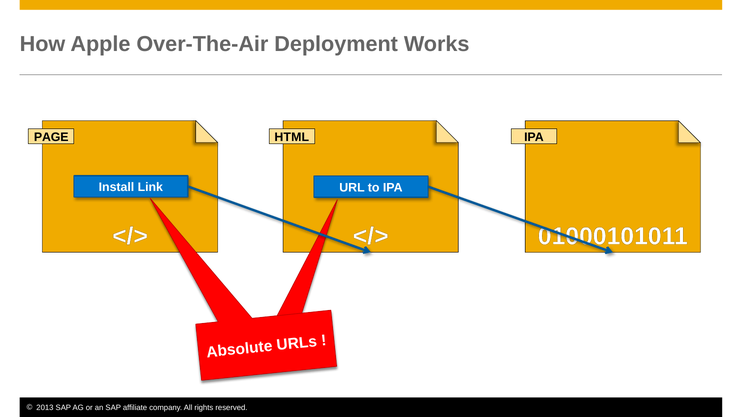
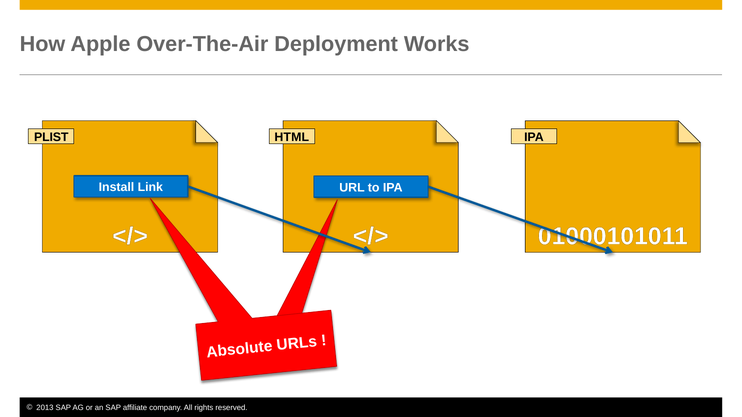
PAGE: PAGE -> PLIST
